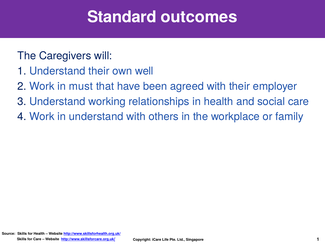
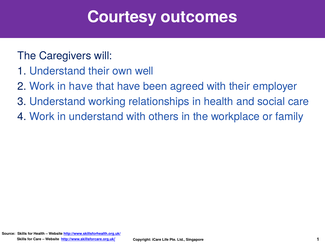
Standard: Standard -> Courtesy
in must: must -> have
